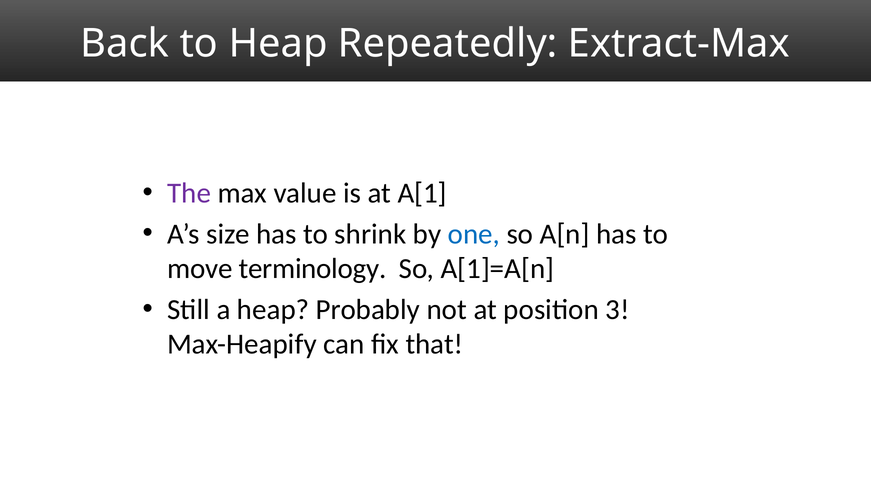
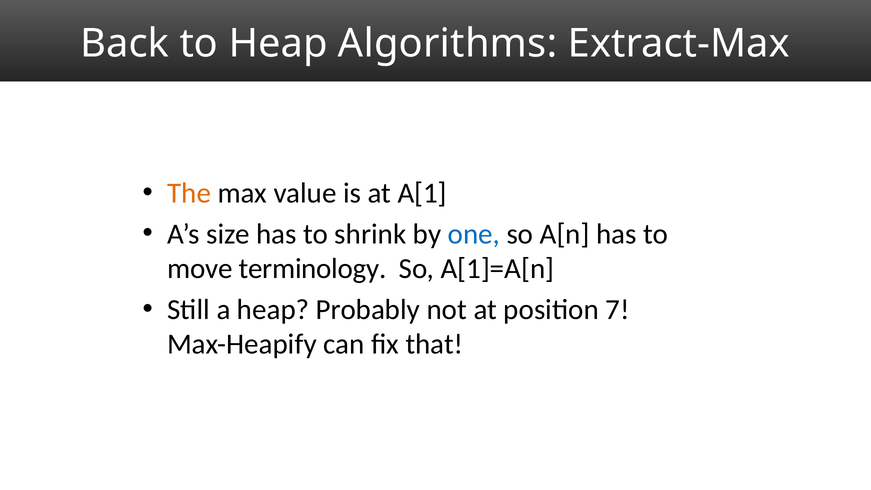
Repeatedly: Repeatedly -> Algorithms
The colour: purple -> orange
3: 3 -> 7
